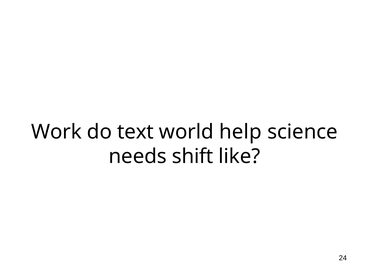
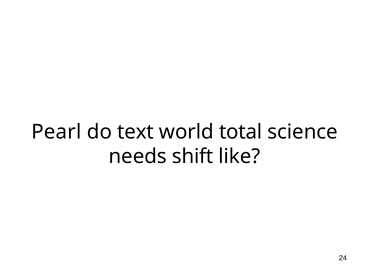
Work: Work -> Pearl
help: help -> total
